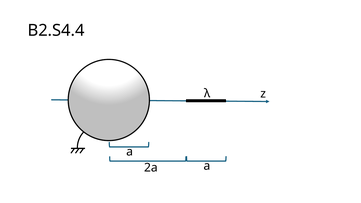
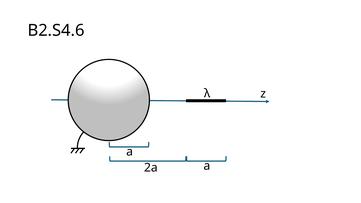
B2.S4.4: B2.S4.4 -> B2.S4.6
